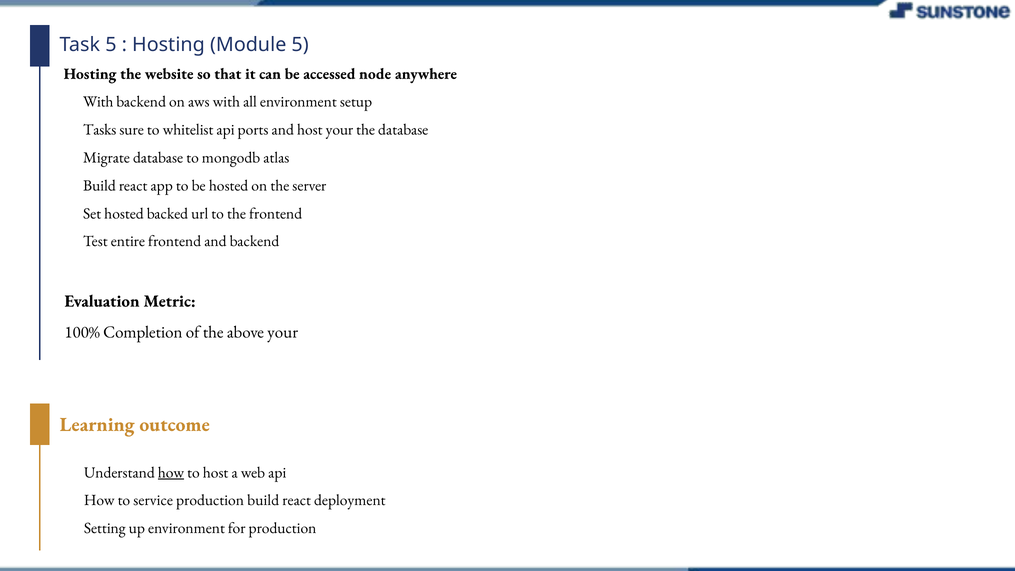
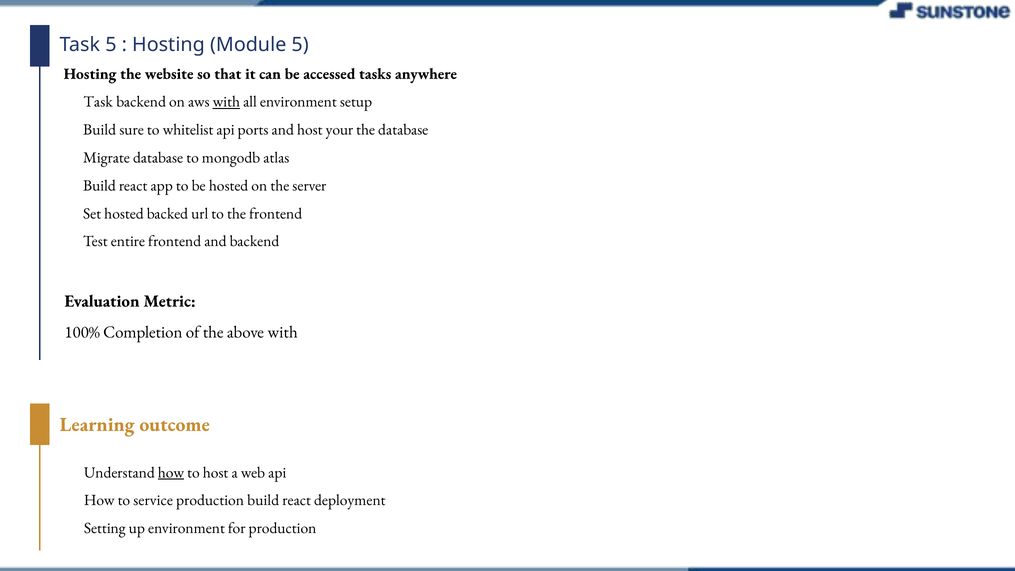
node: node -> tasks
With at (98, 102): With -> Task
with at (226, 102) underline: none -> present
Tasks at (100, 130): Tasks -> Build
above your: your -> with
